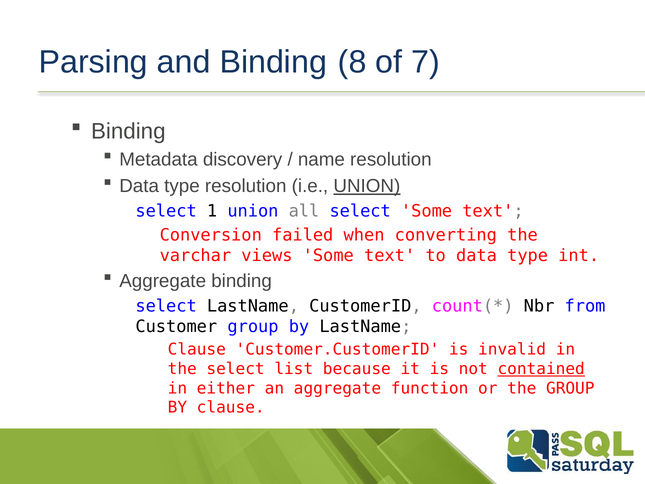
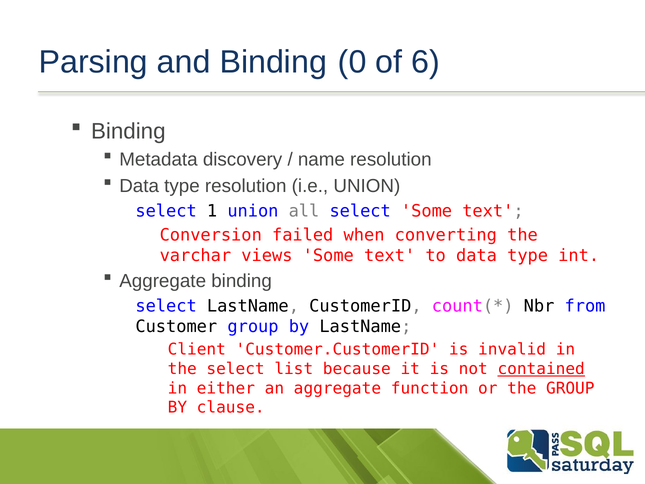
8: 8 -> 0
7: 7 -> 6
UNION at (367, 186) underline: present -> none
Clause at (197, 349): Clause -> Client
